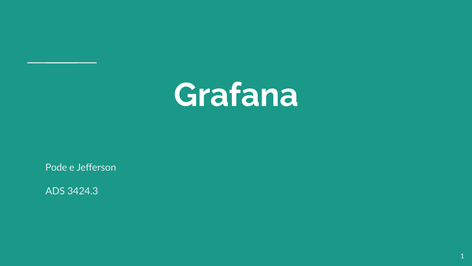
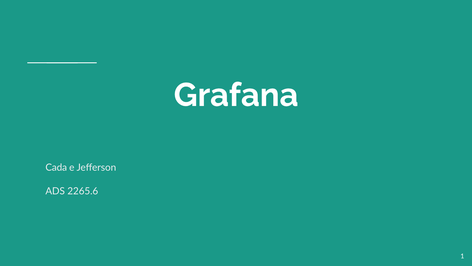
Pode: Pode -> Cada
3424.3: 3424.3 -> 2265.6
